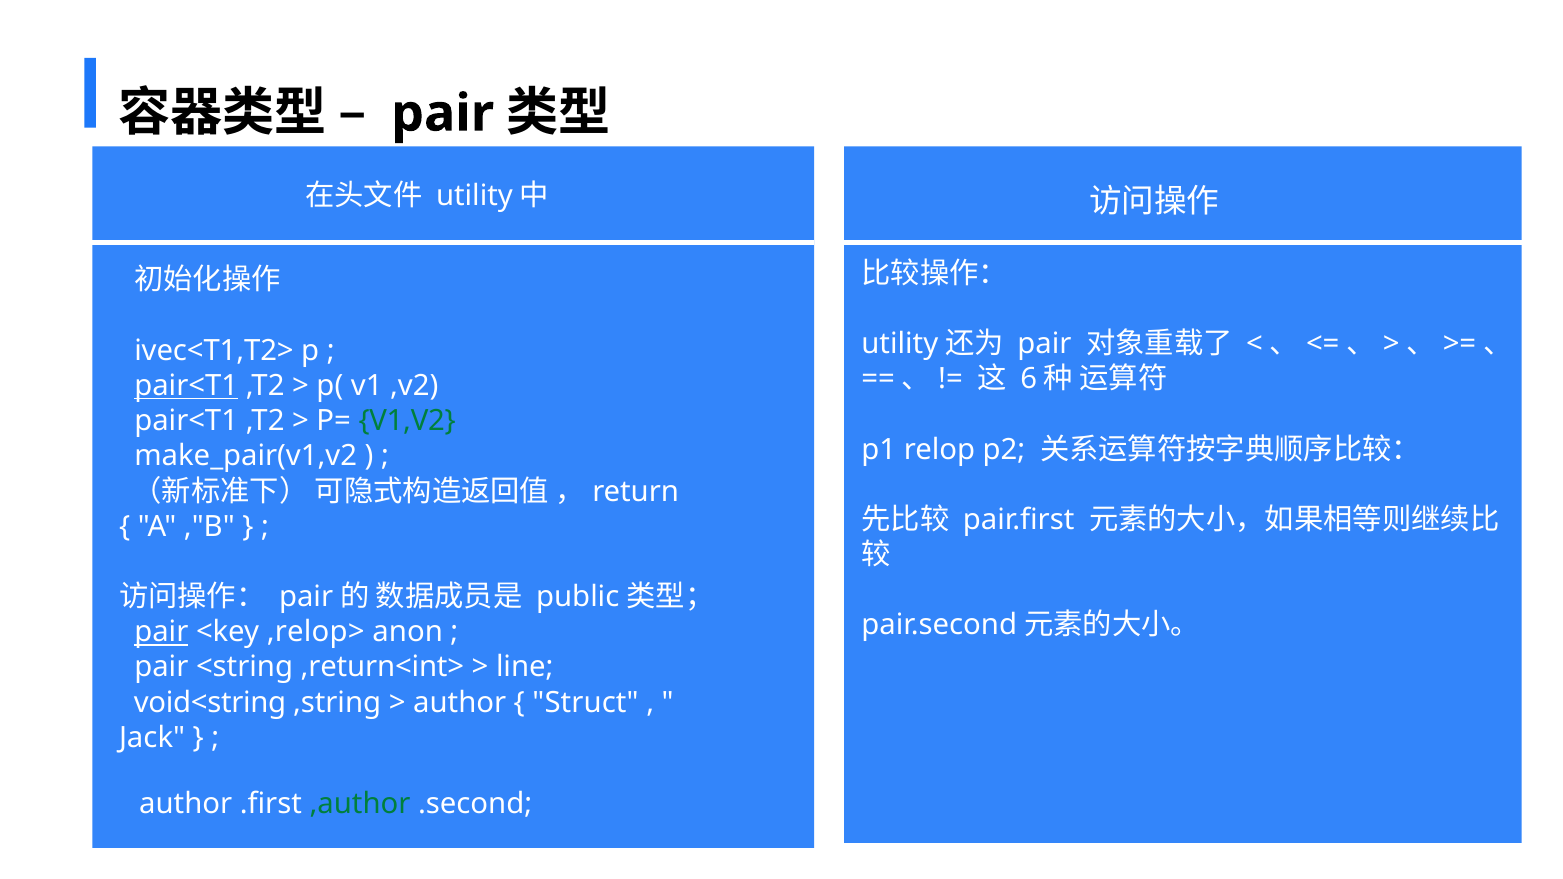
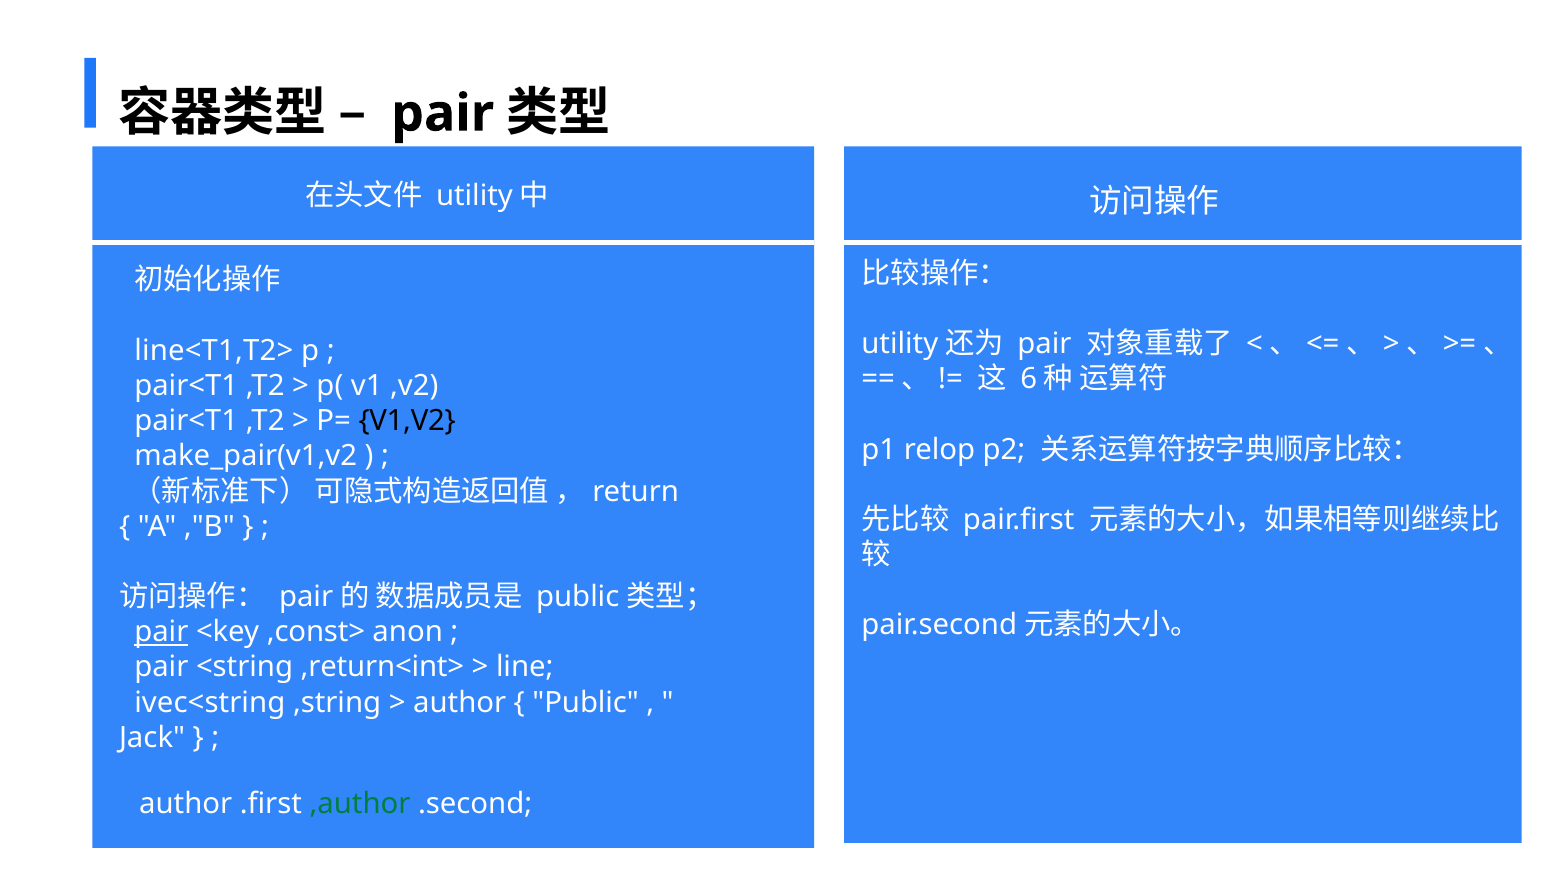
ivec<T1,T2>: ivec<T1,T2> -> line<T1,T2>
pair<T1 at (186, 386) underline: present -> none
V1,V2 colour: green -> black
,relop>: ,relop> -> ,const>
void<string: void<string -> ivec<string
Struct: Struct -> Public
